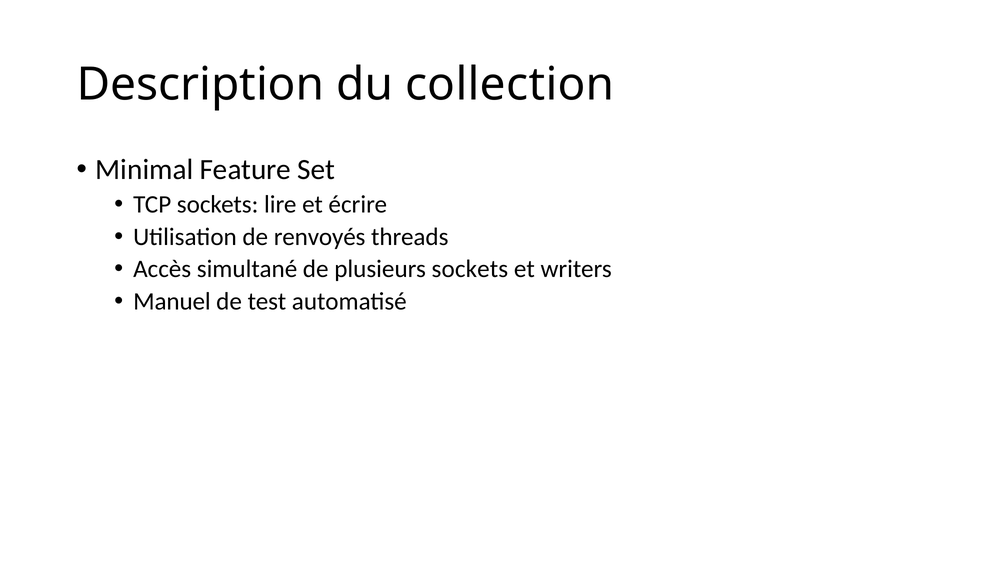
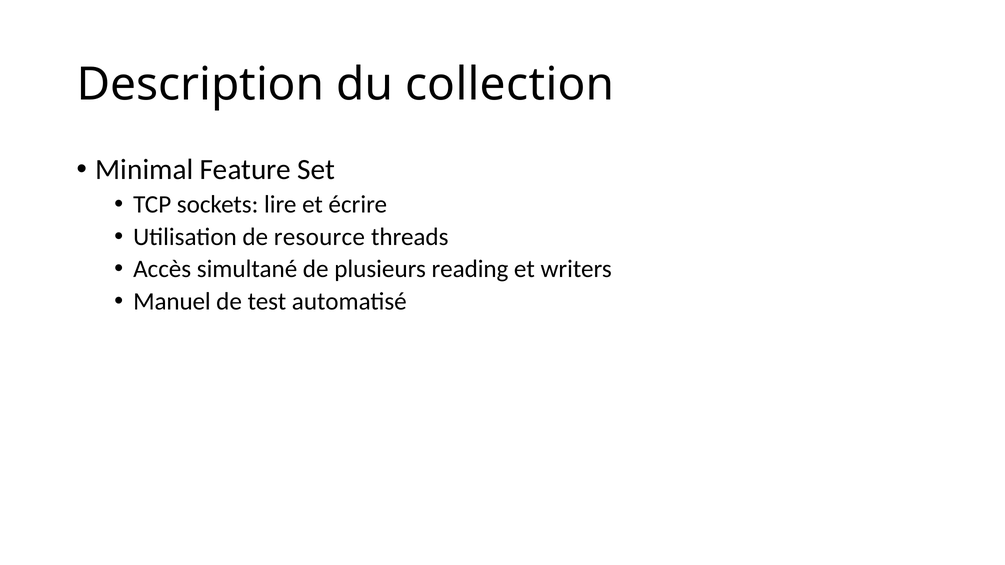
renvoyés: renvoyés -> resource
plusieurs sockets: sockets -> reading
